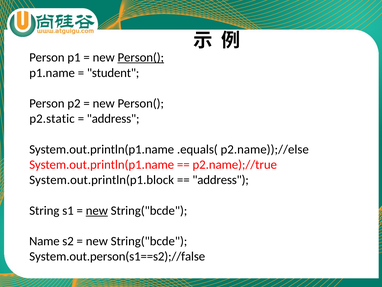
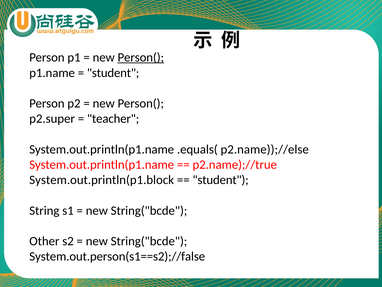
p2.static: p2.static -> p2.super
address at (113, 119): address -> teacher
address at (221, 180): address -> student
new at (97, 210) underline: present -> none
Name: Name -> Other
